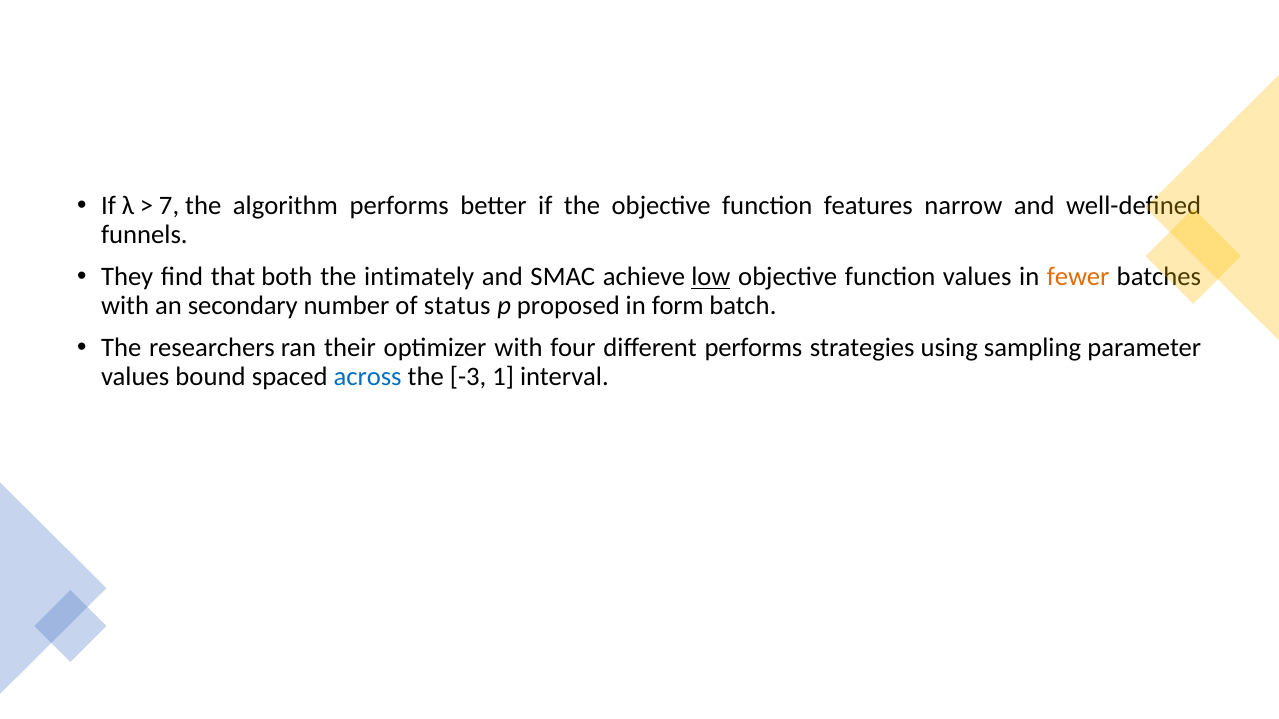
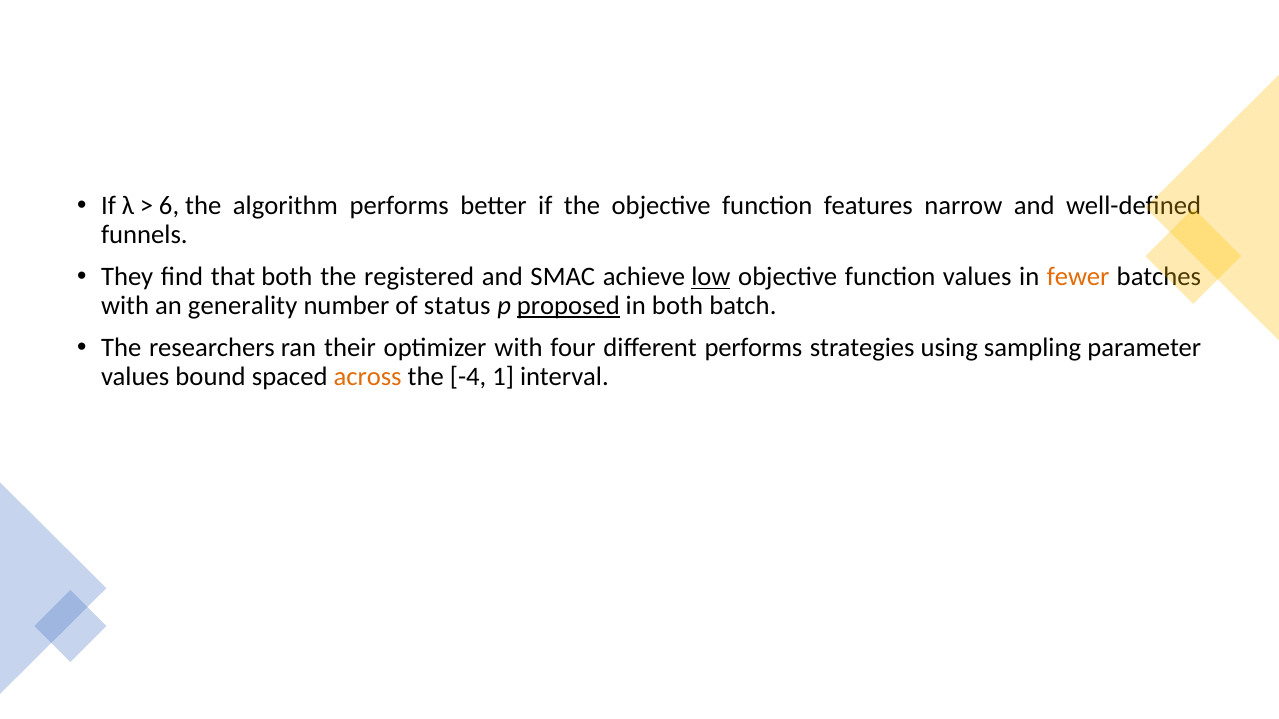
7: 7 -> 6
intimately: intimately -> registered
secondary: secondary -> generality
proposed underline: none -> present
in form: form -> both
across colour: blue -> orange
-3: -3 -> -4
